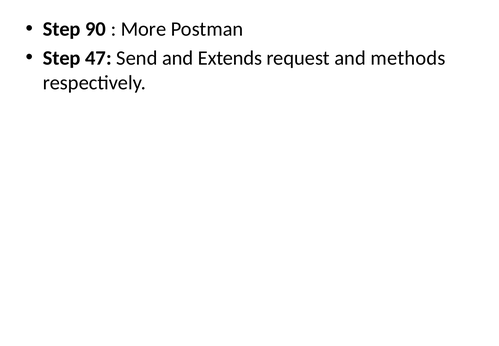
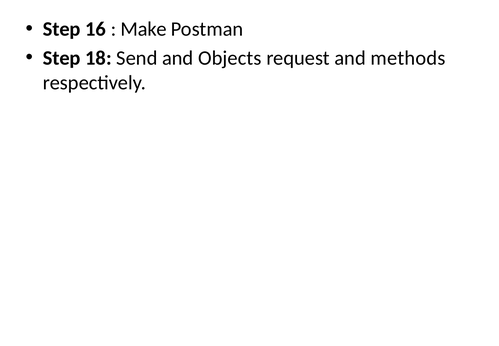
90: 90 -> 16
More: More -> Make
47: 47 -> 18
Extends: Extends -> Objects
